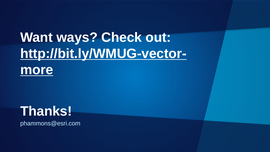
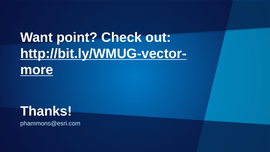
ways: ways -> point
